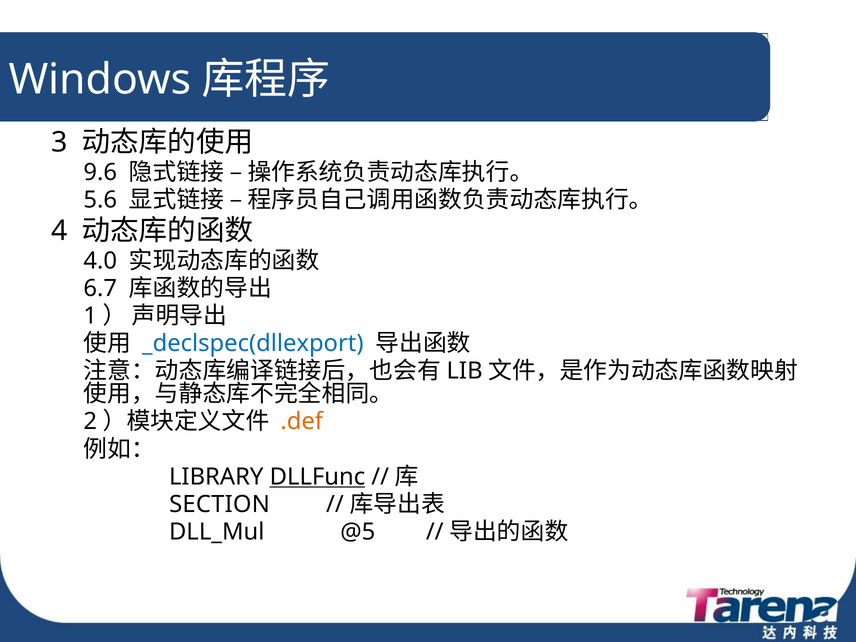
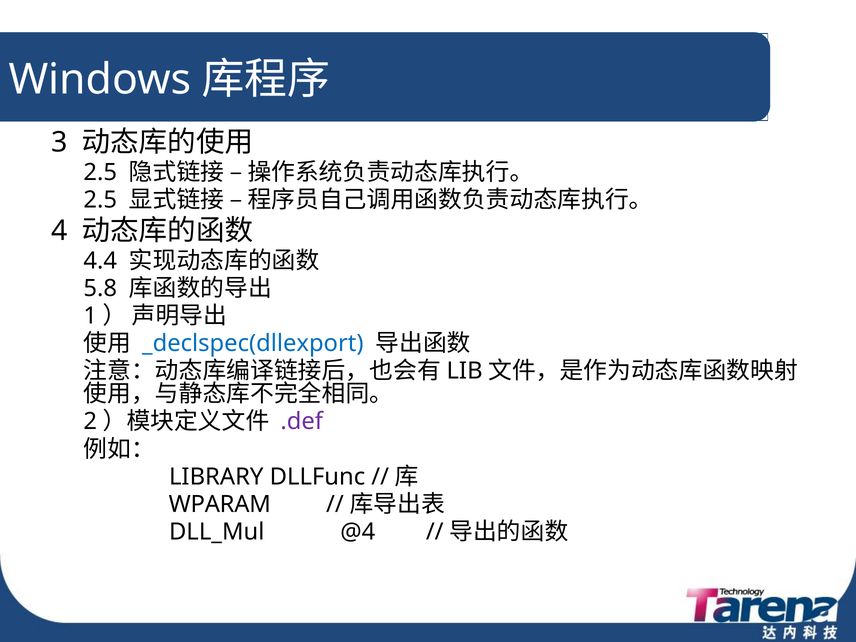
9.6 at (100, 172): 9.6 -> 2.5
5.6 at (100, 200): 5.6 -> 2.5
4.0: 4.0 -> 4.4
6.7: 6.7 -> 5.8
.def colour: orange -> purple
DLLFunc underline: present -> none
SECTION: SECTION -> WPARAM
@5: @5 -> @4
